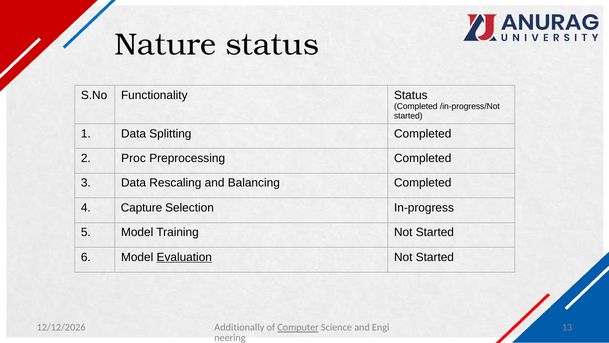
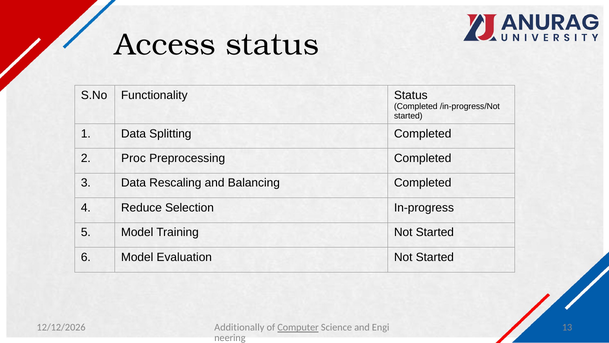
Nature: Nature -> Access
Capture: Capture -> Reduce
Evaluation underline: present -> none
